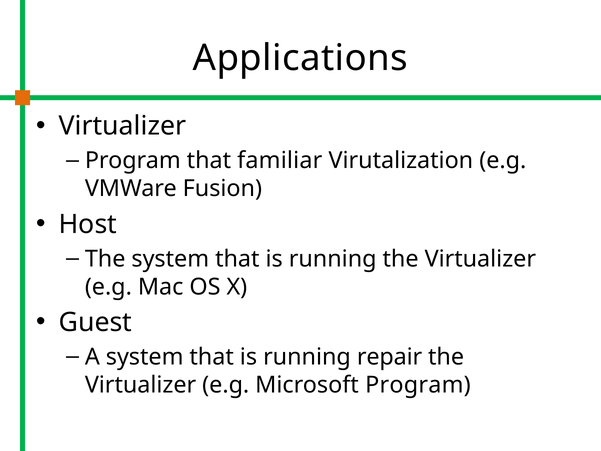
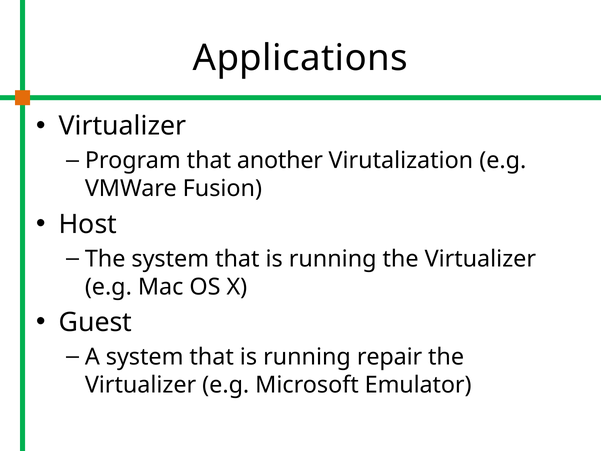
familiar: familiar -> another
Microsoft Program: Program -> Emulator
